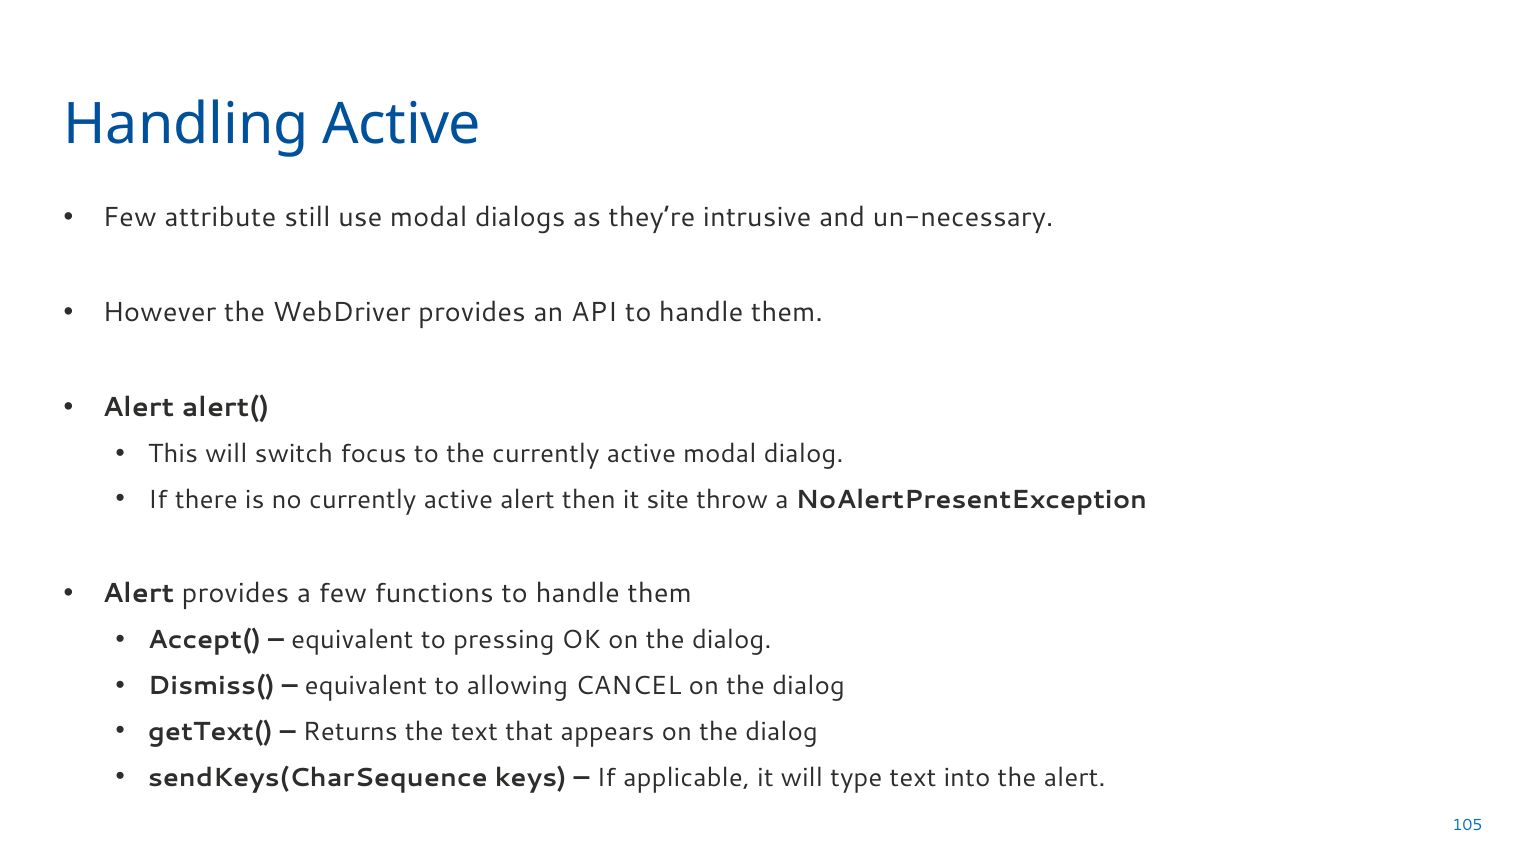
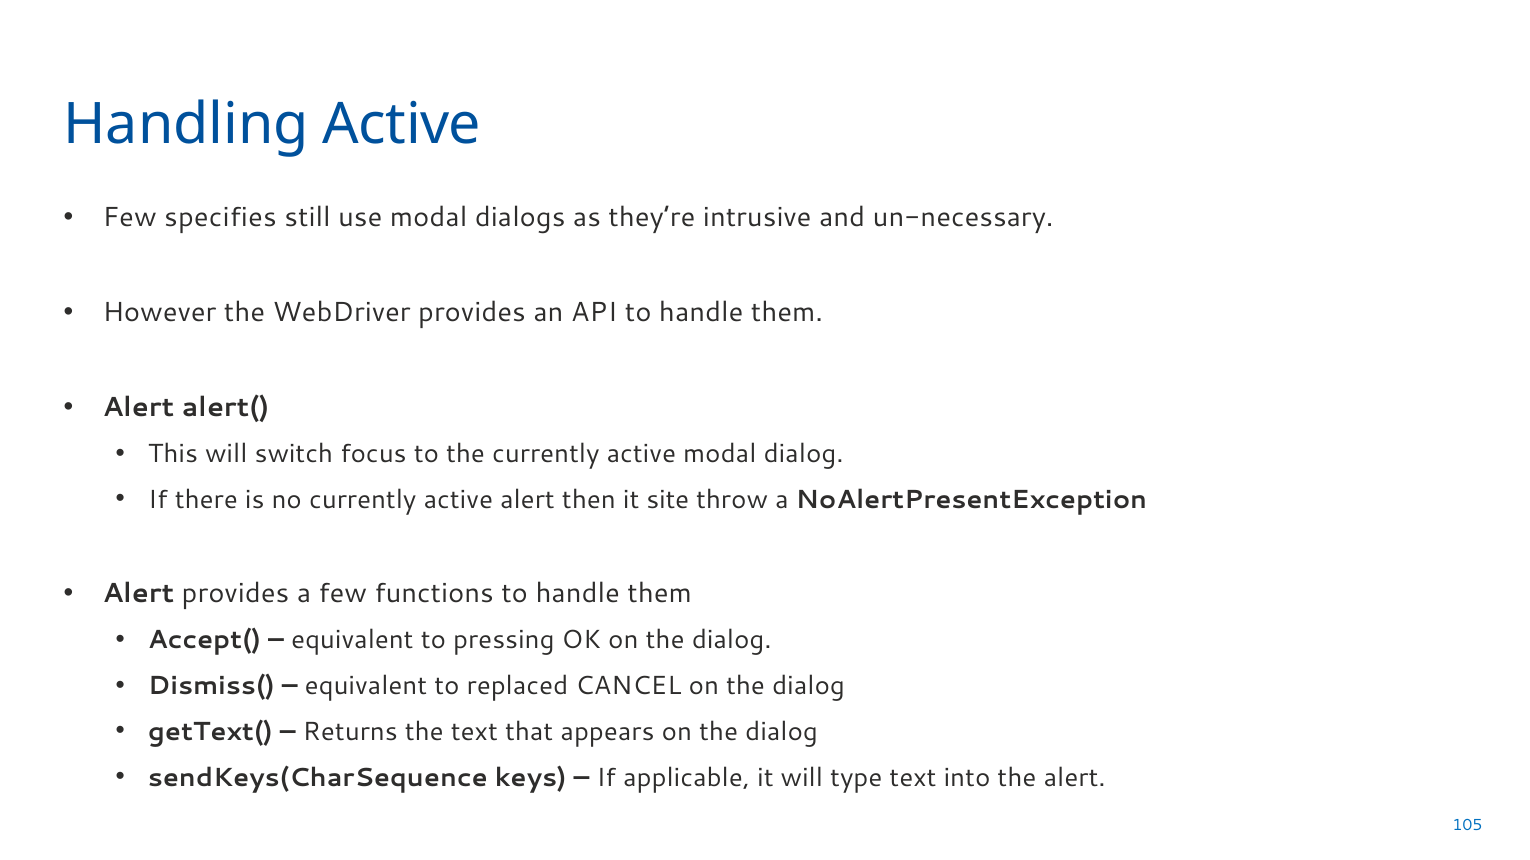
attribute: attribute -> specifies
allowing: allowing -> replaced
